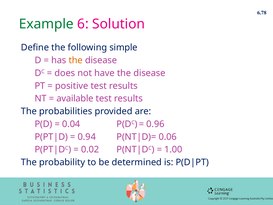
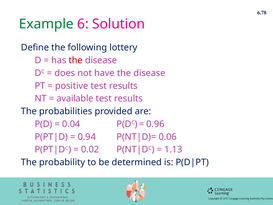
simple: simple -> lottery
the at (76, 60) colour: orange -> red
1.00: 1.00 -> 1.13
